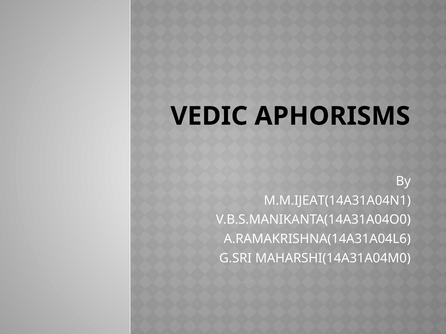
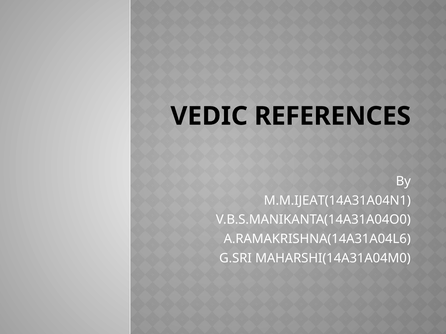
APHORISMS: APHORISMS -> REFERENCES
